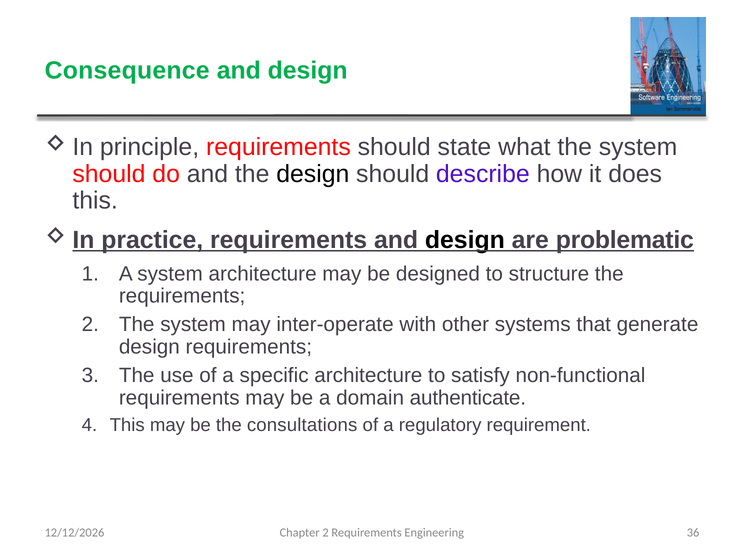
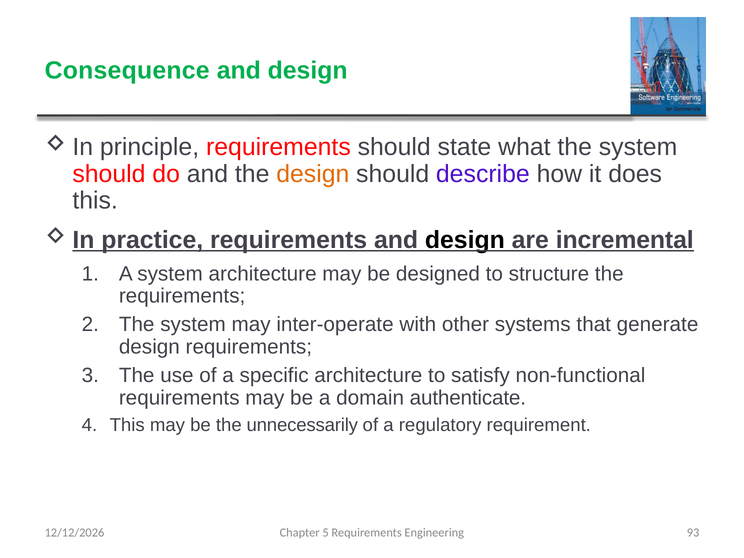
design at (313, 174) colour: black -> orange
problematic: problematic -> incremental
consultations: consultations -> unnecessarily
Chapter 2: 2 -> 5
36: 36 -> 93
